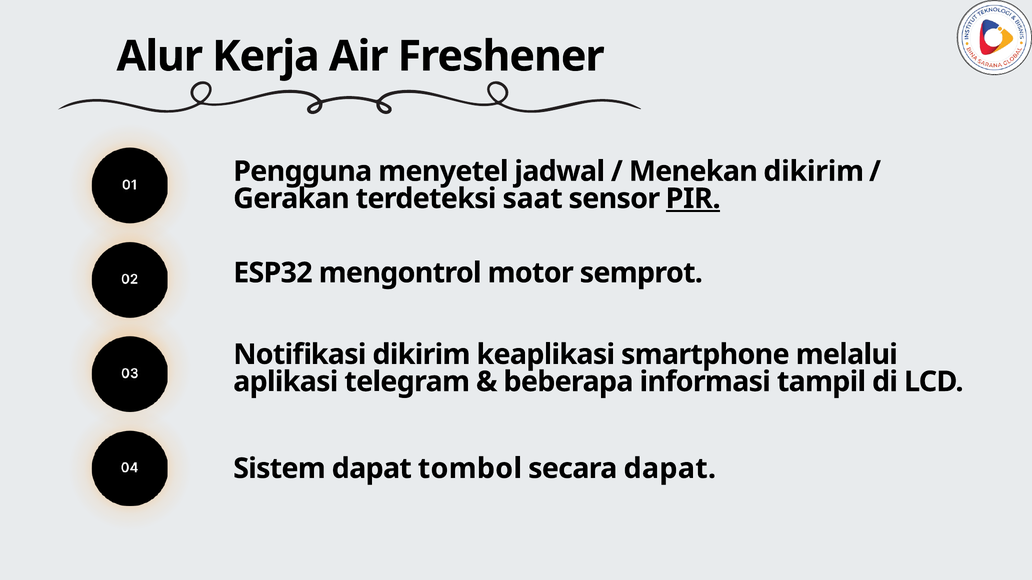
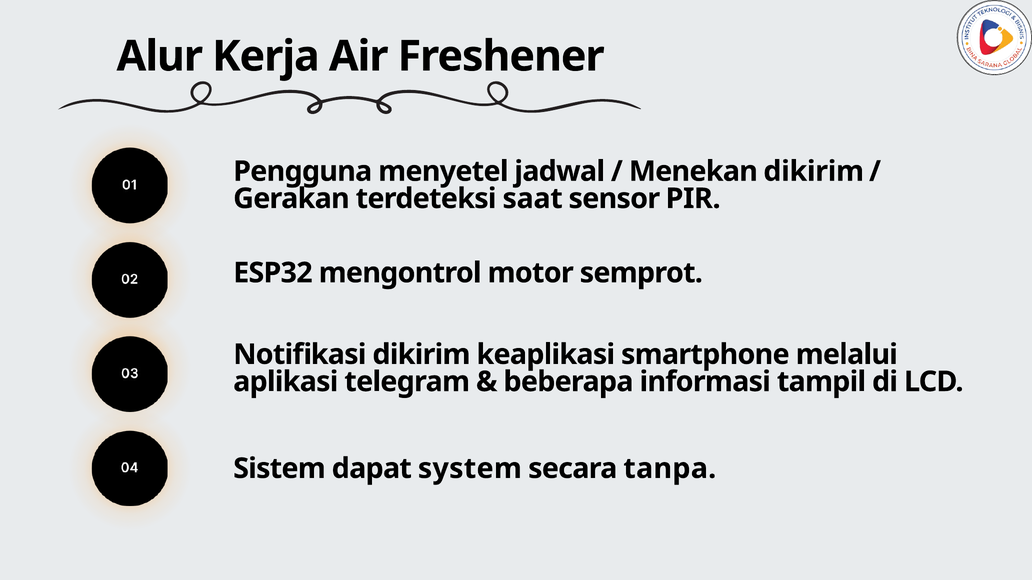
PIR underline: present -> none
tombol: tombol -> system
secara dapat: dapat -> tanpa
